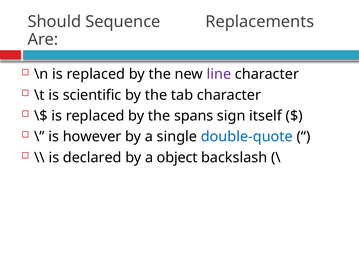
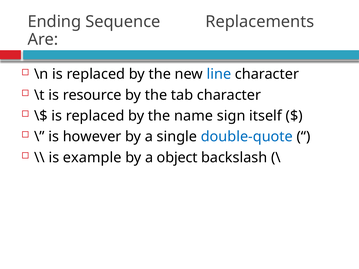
Should: Should -> Ending
line colour: purple -> blue
scientific: scientific -> resource
spans: spans -> name
declared: declared -> example
